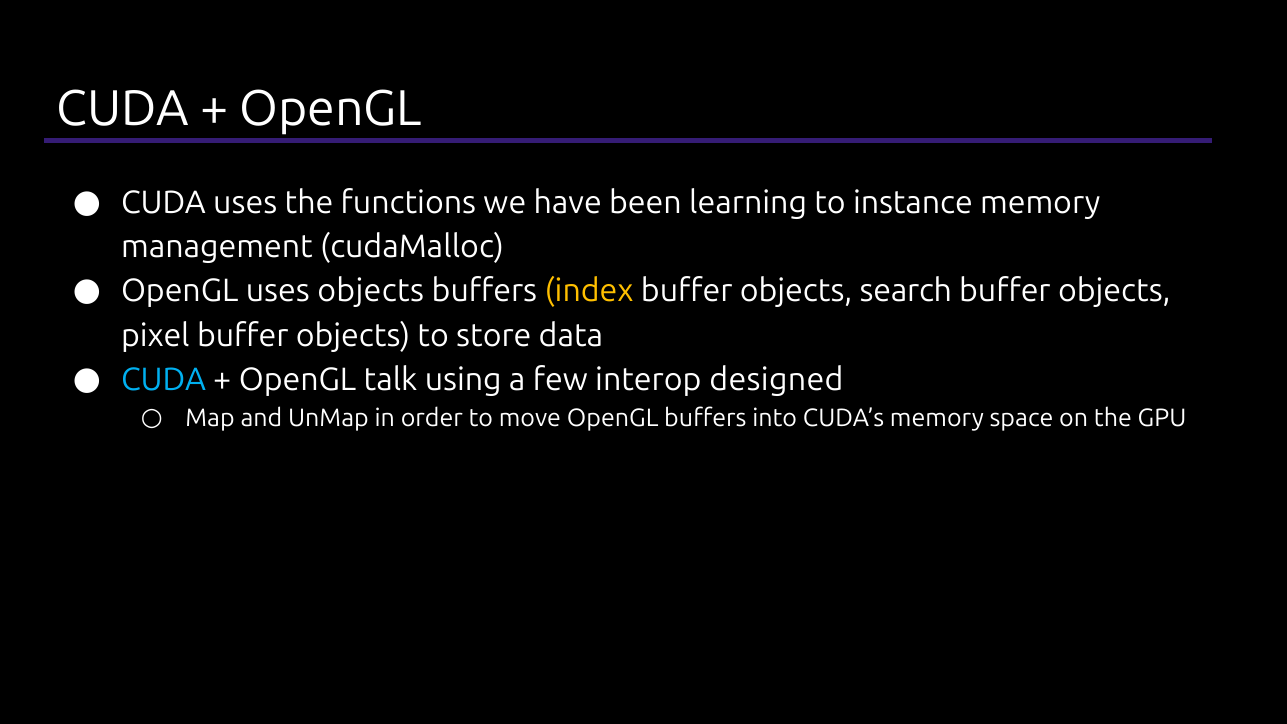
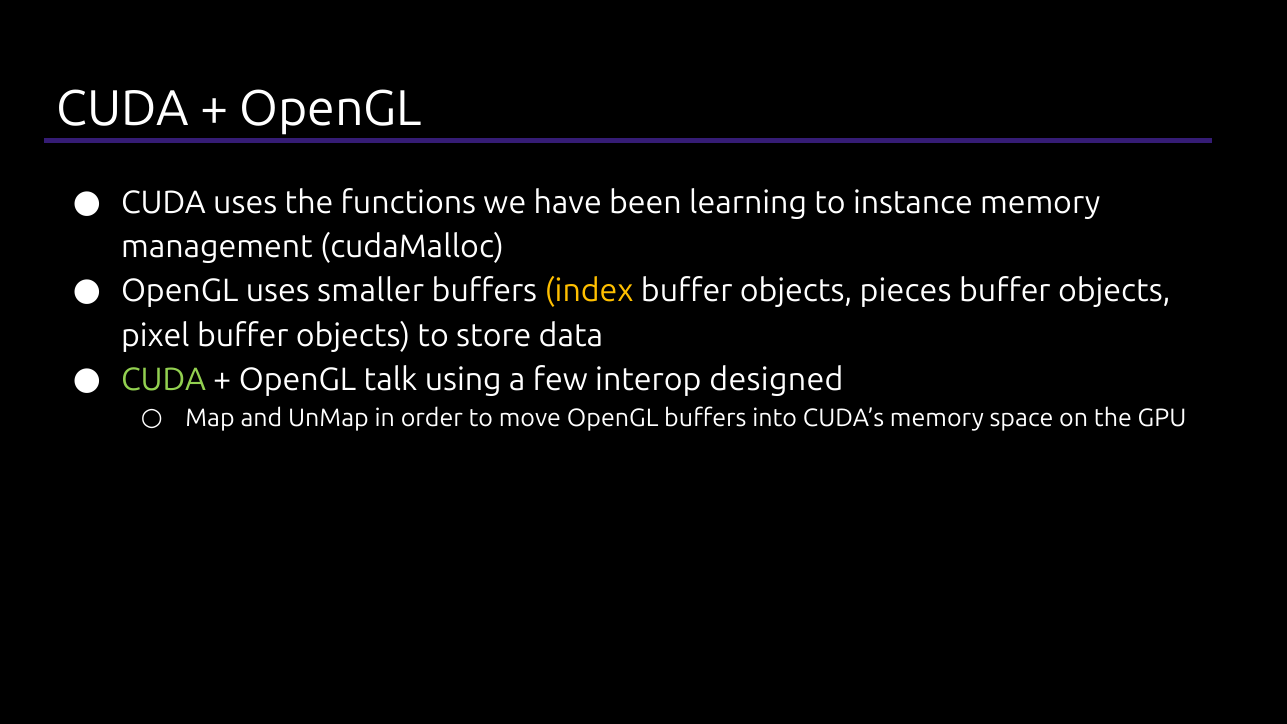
uses objects: objects -> smaller
search: search -> pieces
CUDA at (164, 380) colour: light blue -> light green
